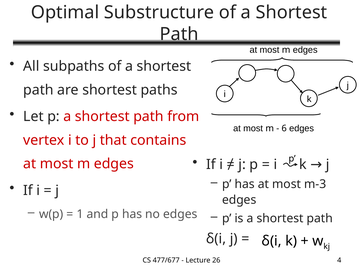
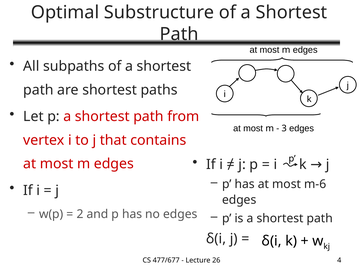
6: 6 -> 3
m-3: m-3 -> m-6
1: 1 -> 2
